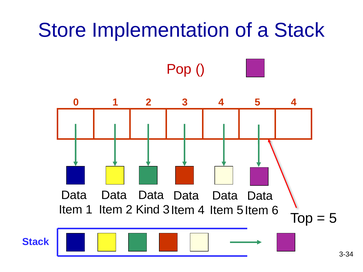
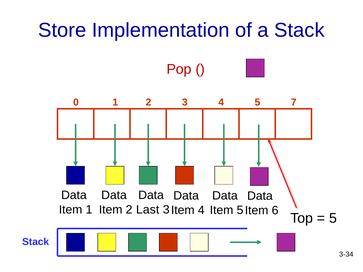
5 4: 4 -> 7
Kind: Kind -> Last
